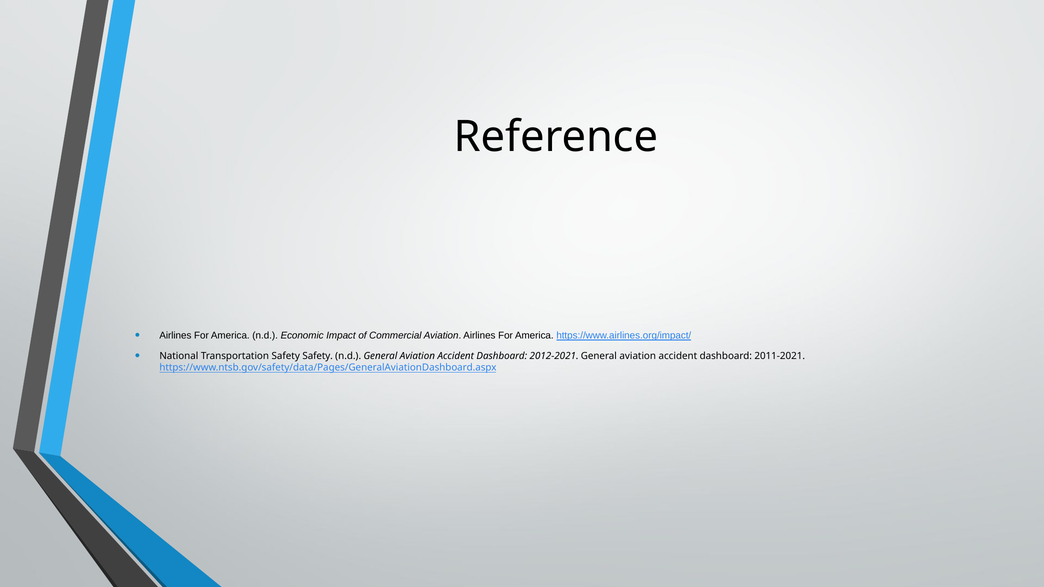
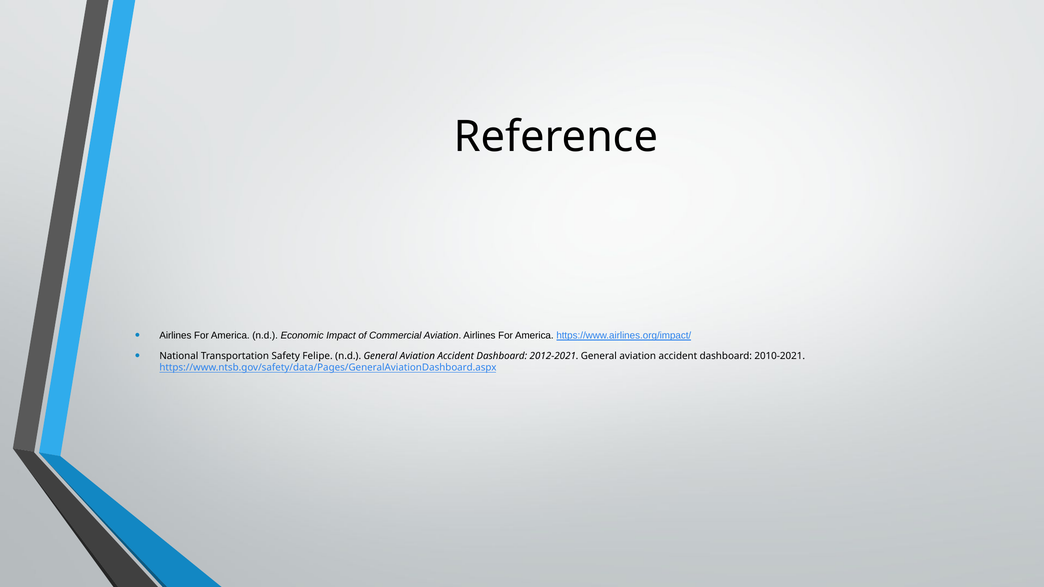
Safety Safety: Safety -> Felipe
2011-2021: 2011-2021 -> 2010-2021
